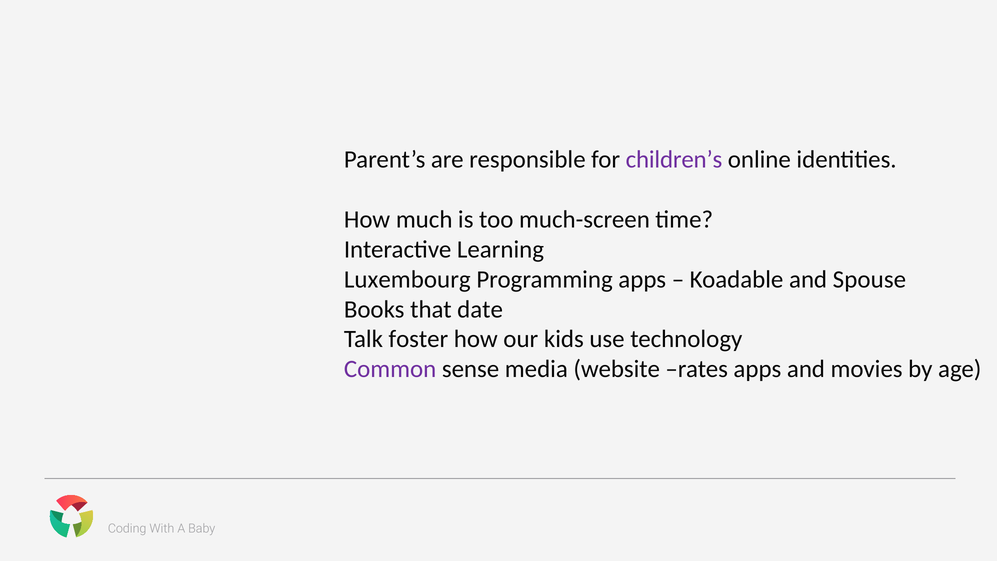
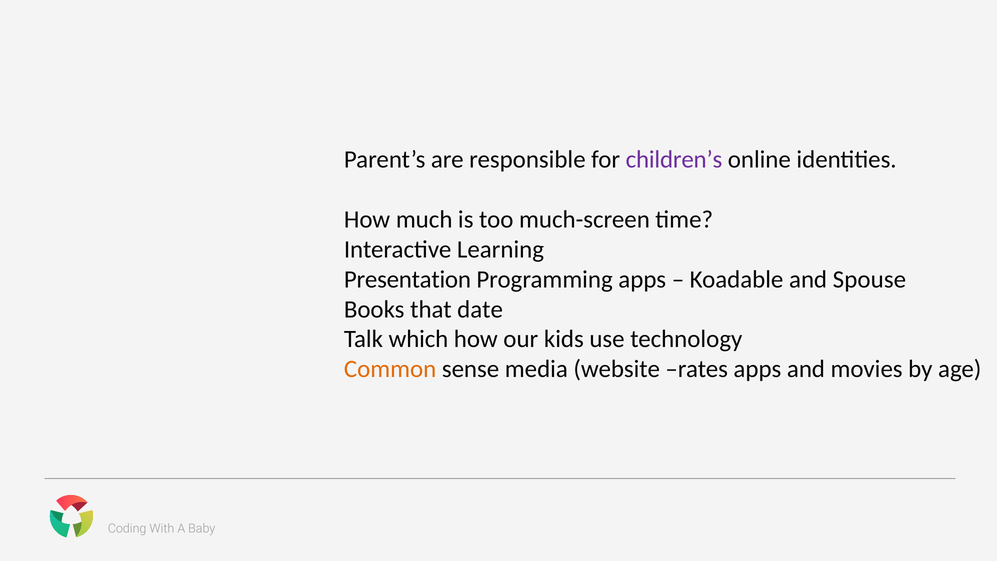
Luxembourg: Luxembourg -> Presentation
foster: foster -> which
Common colour: purple -> orange
